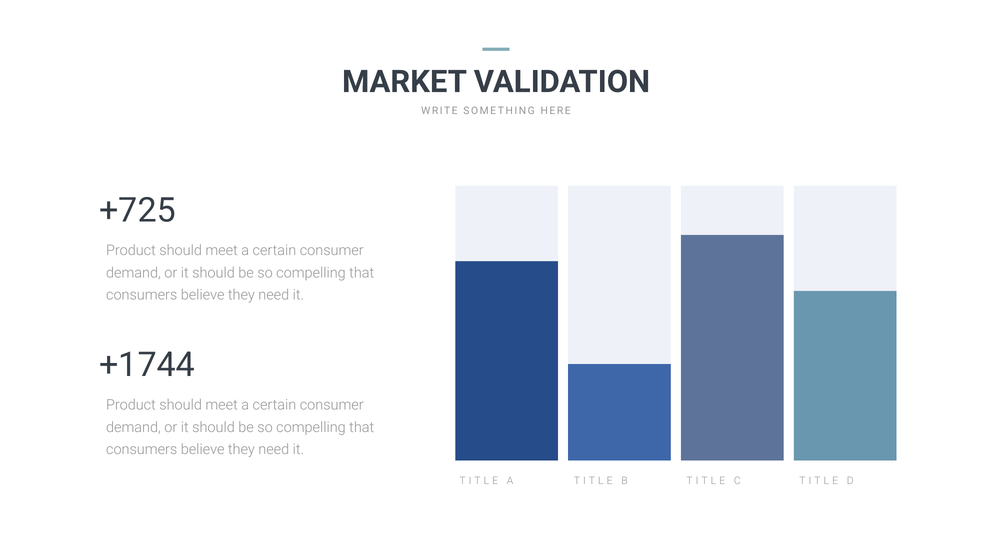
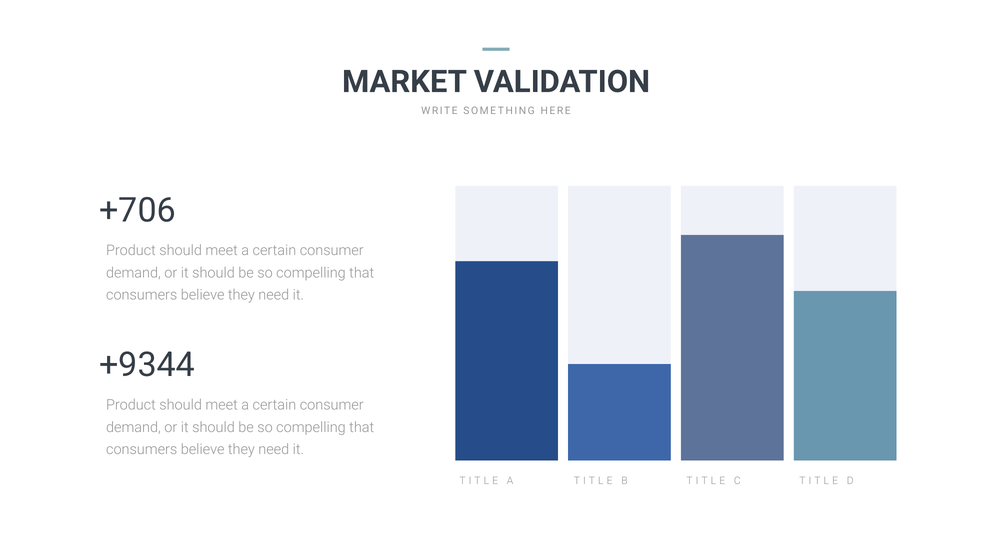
+725: +725 -> +706
+1744: +1744 -> +9344
